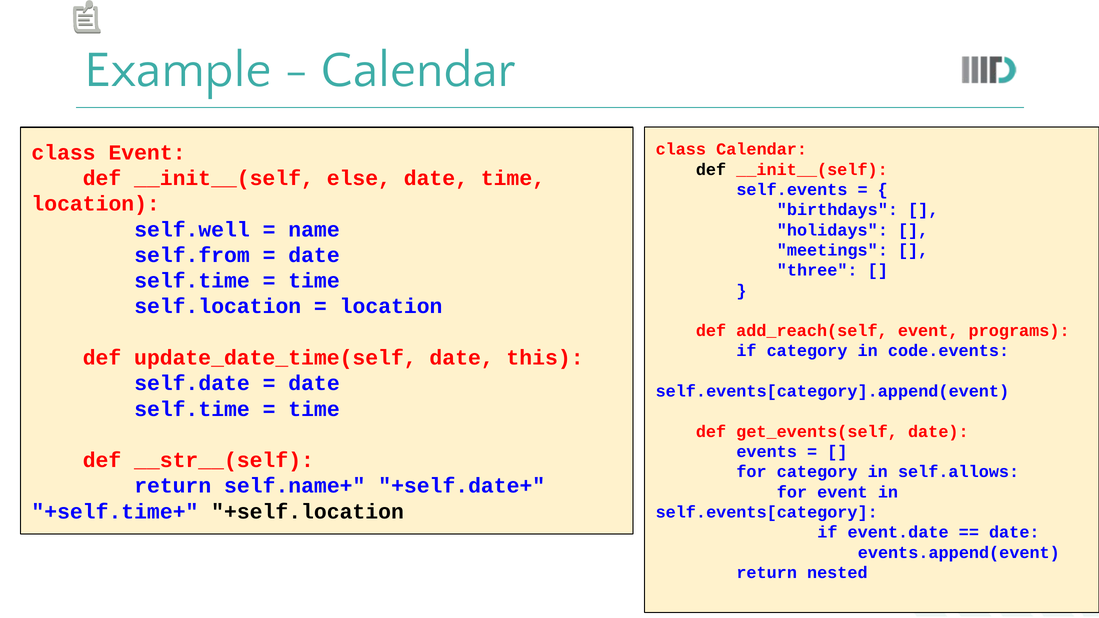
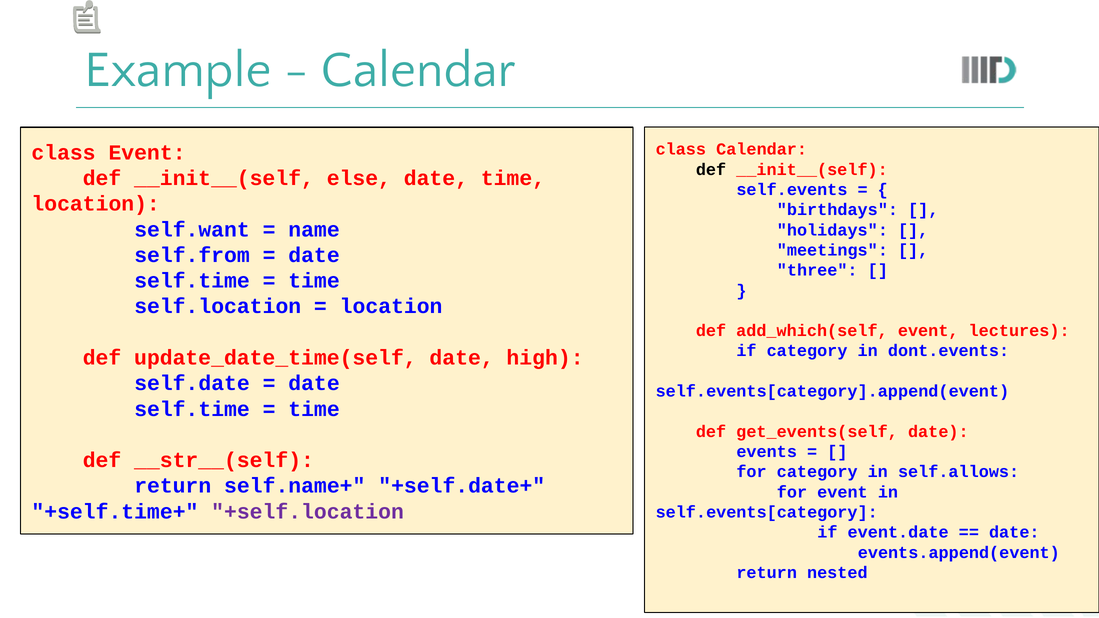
self.well: self.well -> self.want
add_reach(self: add_reach(self -> add_which(self
programs: programs -> lectures
code.events: code.events -> dont.events
this: this -> high
+self.location colour: black -> purple
